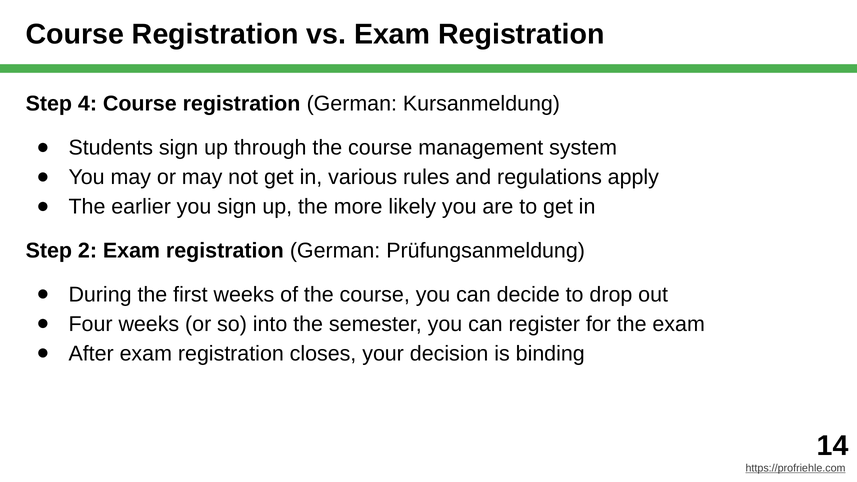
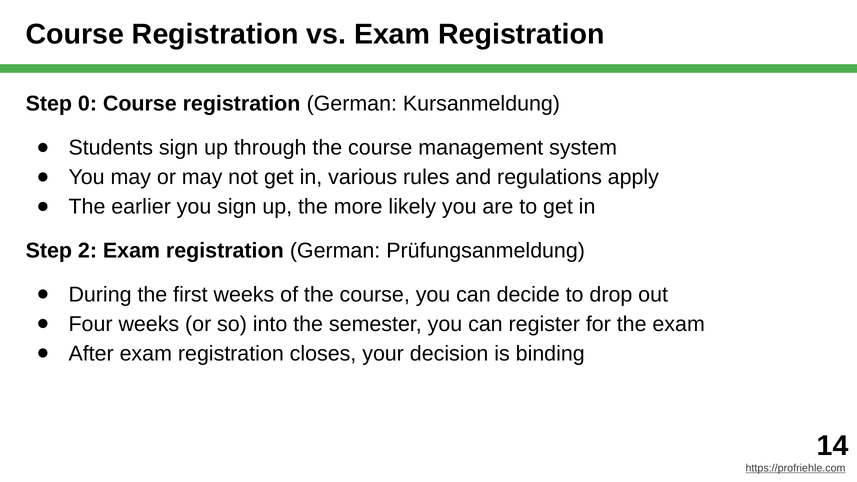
4: 4 -> 0
